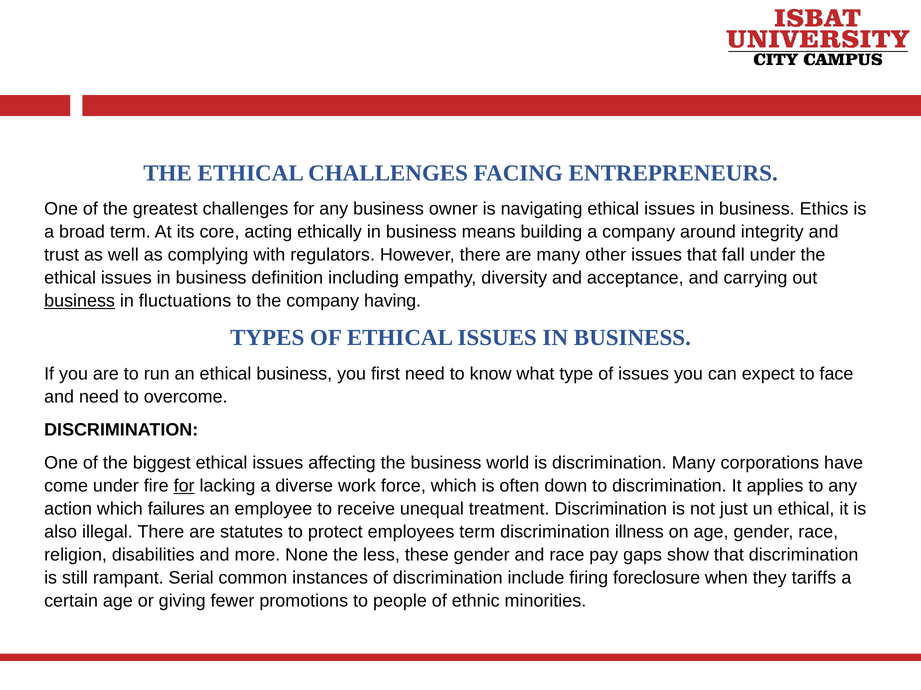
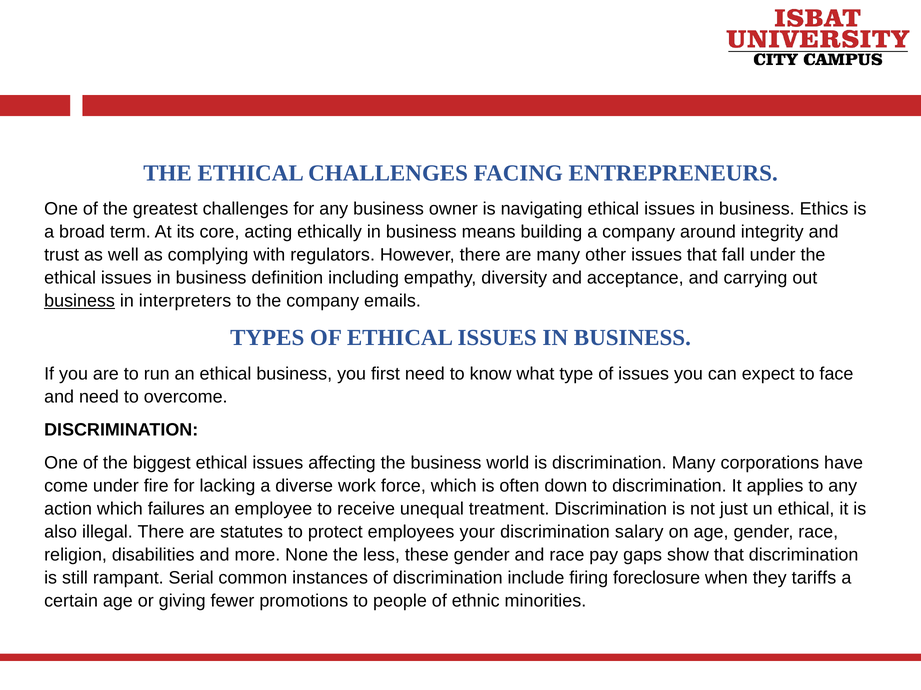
fluctuations: fluctuations -> interpreters
having: having -> emails
for at (184, 486) underline: present -> none
employees term: term -> your
illness: illness -> salary
